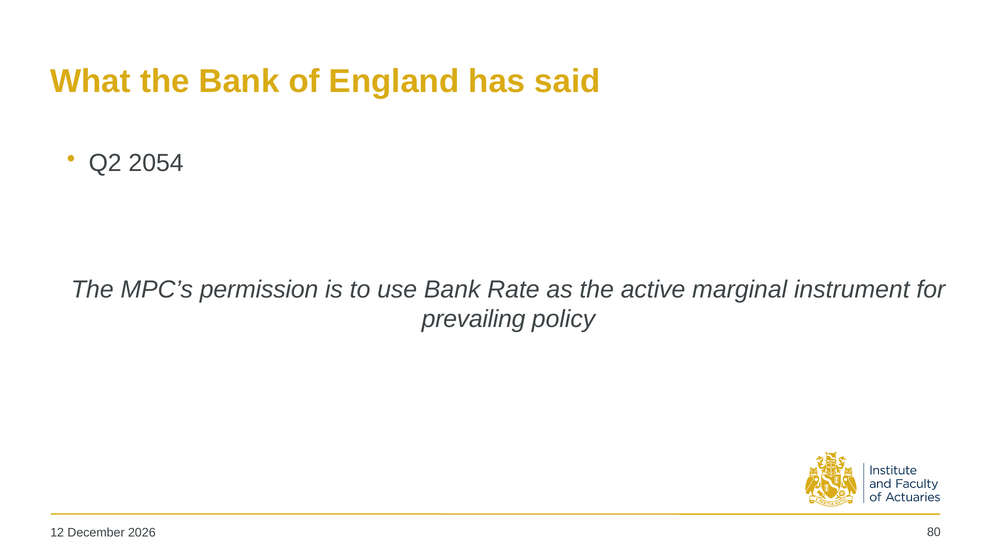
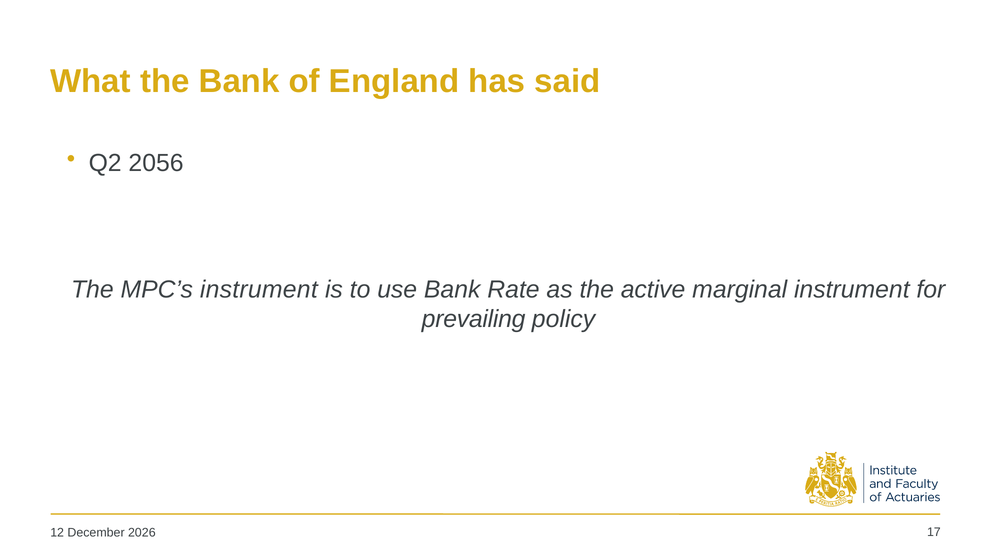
2054: 2054 -> 2056
MPC’s permission: permission -> instrument
80: 80 -> 17
